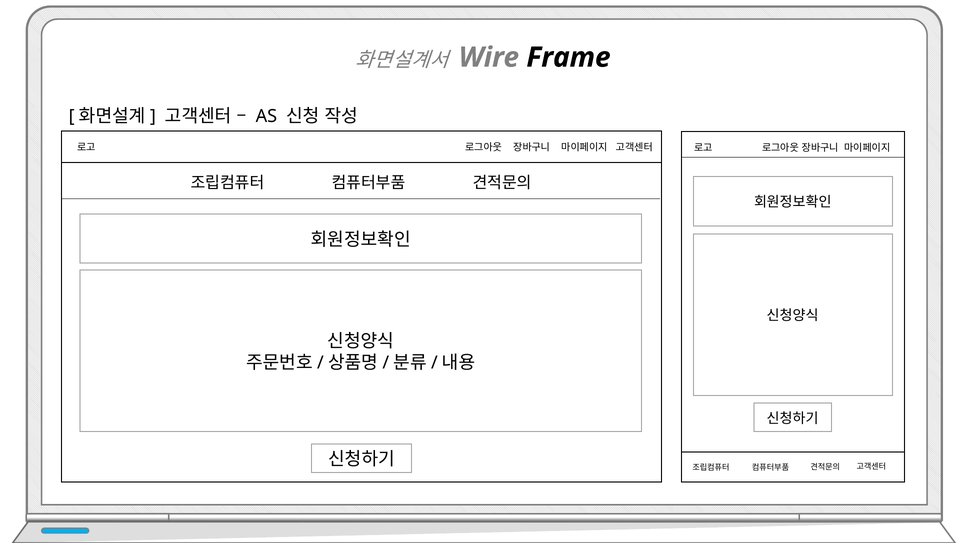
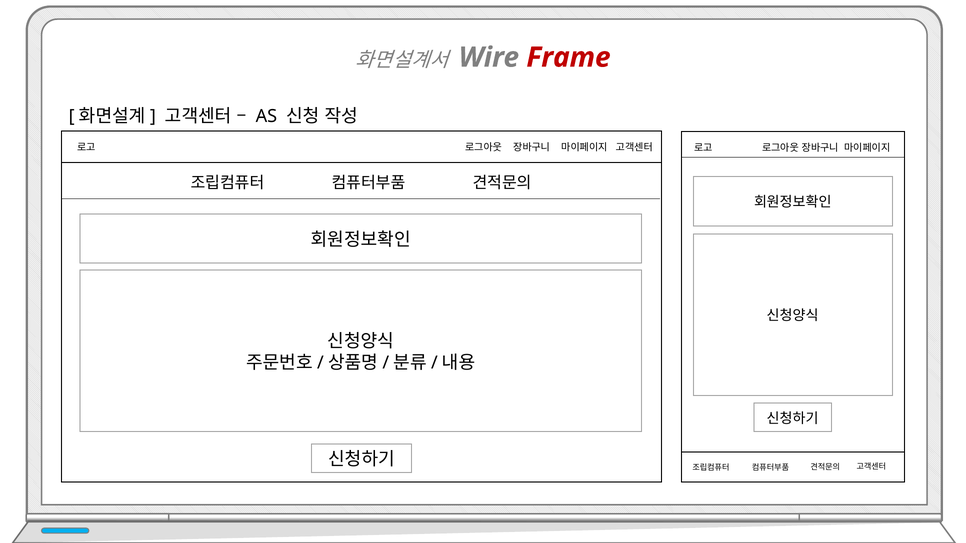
Frame colour: black -> red
